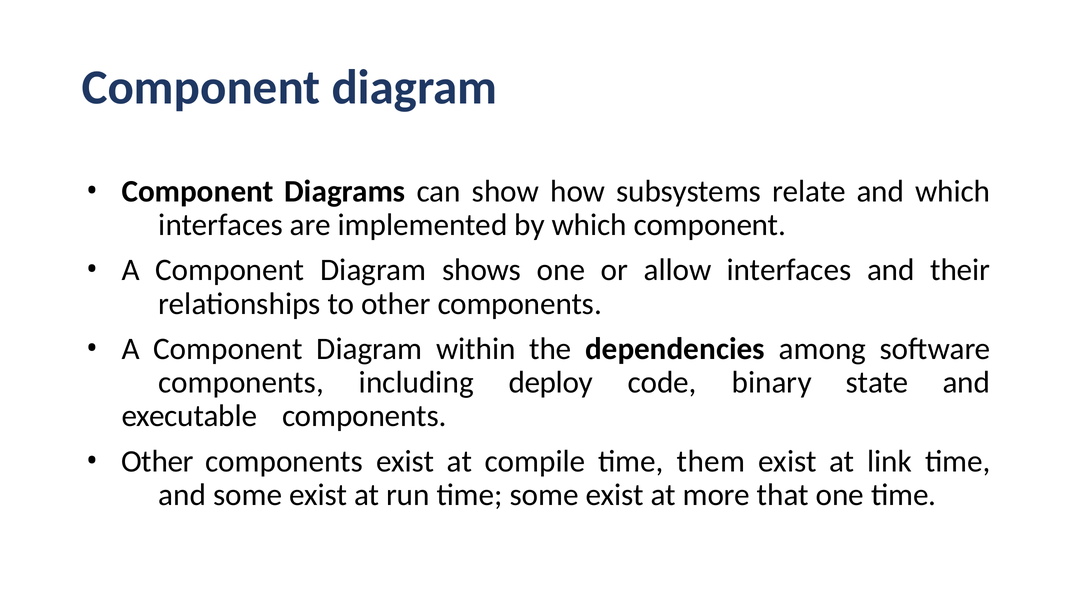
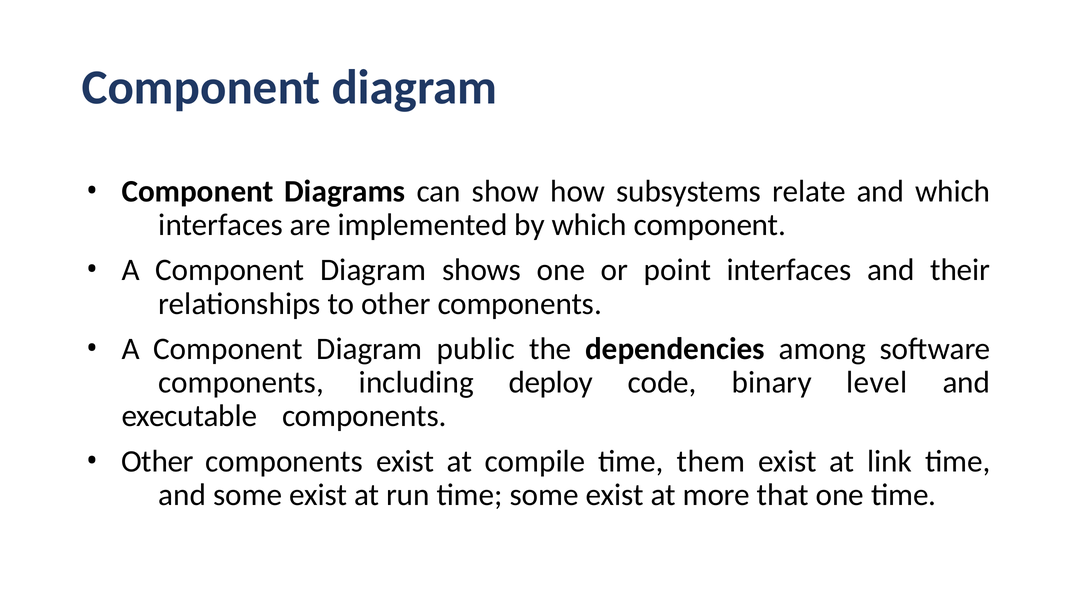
allow: allow -> point
within: within -> public
state: state -> level
